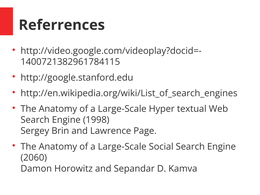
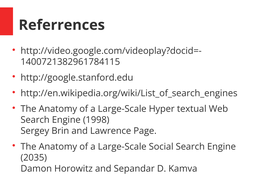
2060: 2060 -> 2035
